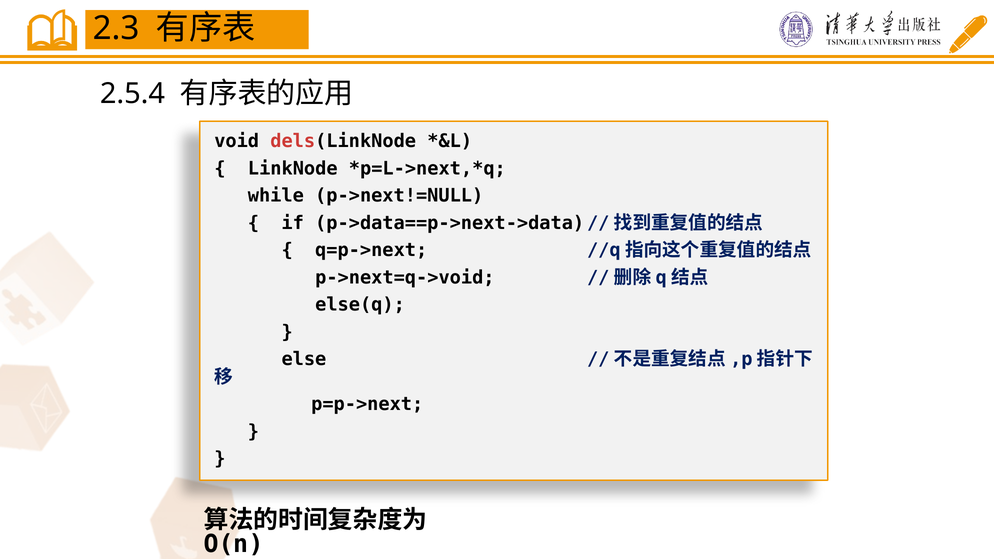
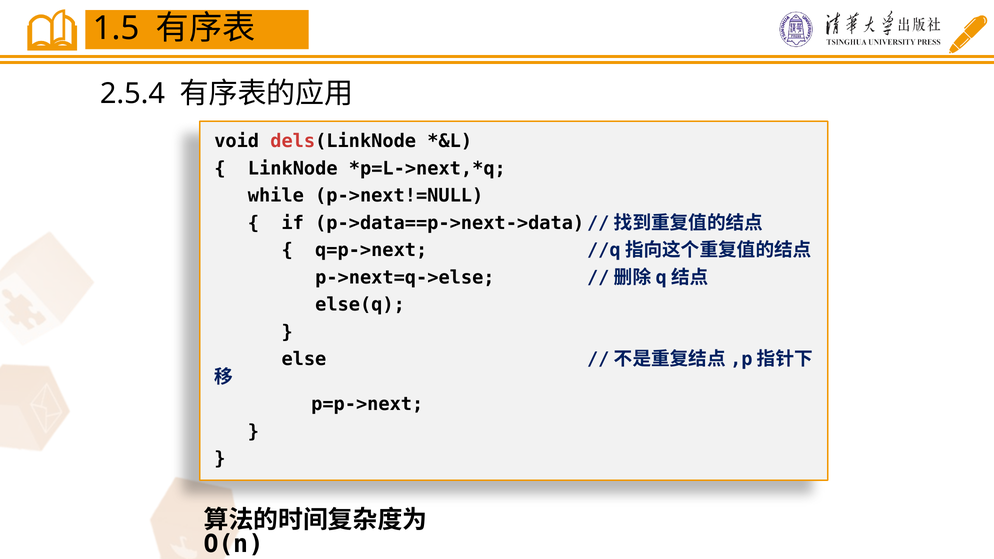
2.3: 2.3 -> 1.5
p->next=q->void: p->next=q->void -> p->next=q->else
